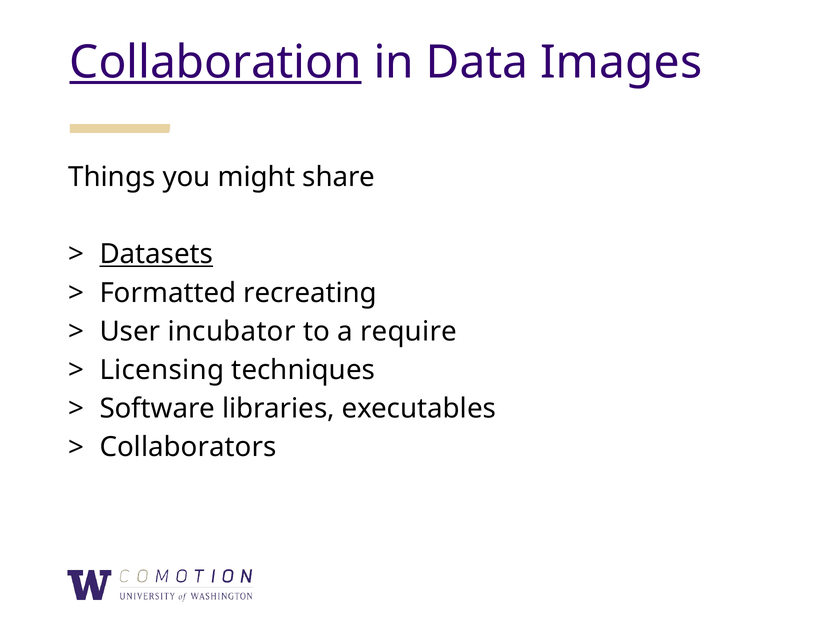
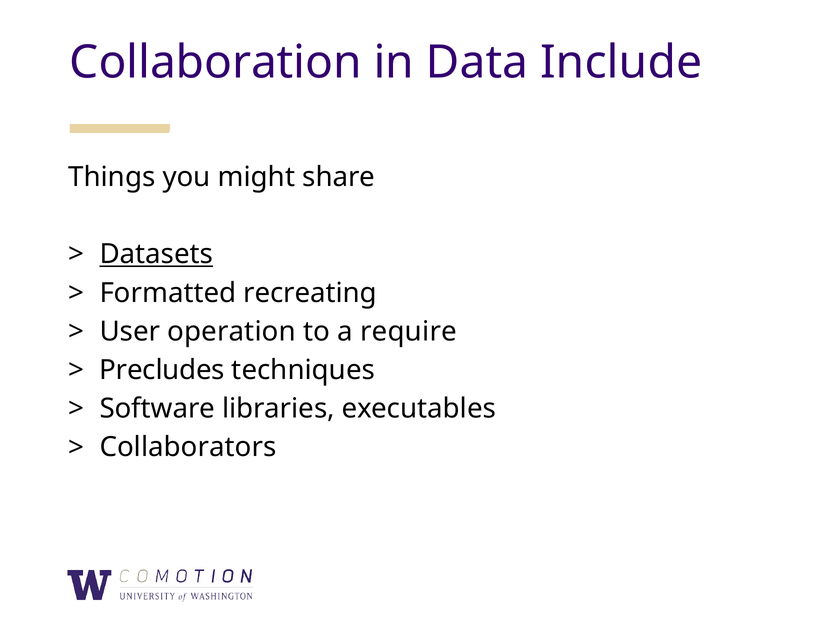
Collaboration underline: present -> none
Images: Images -> Include
incubator: incubator -> operation
Licensing: Licensing -> Precludes
